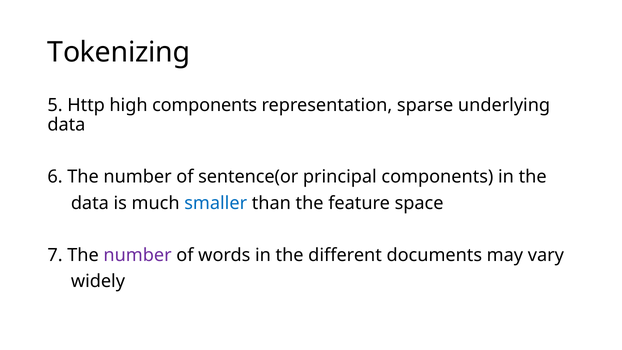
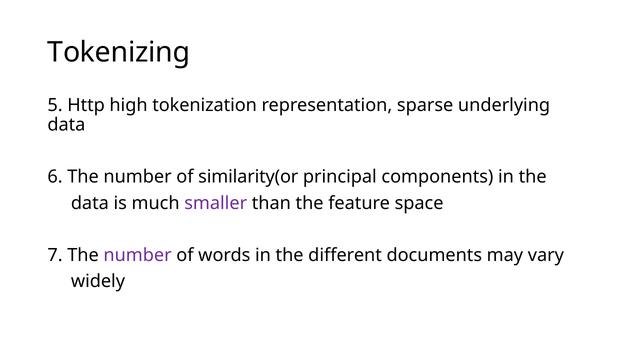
high components: components -> tokenization
sentence(or: sentence(or -> similarity(or
smaller colour: blue -> purple
